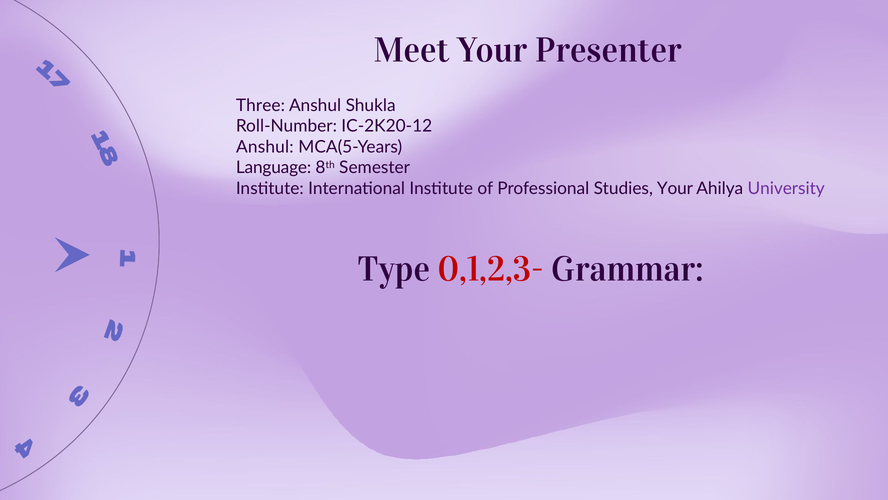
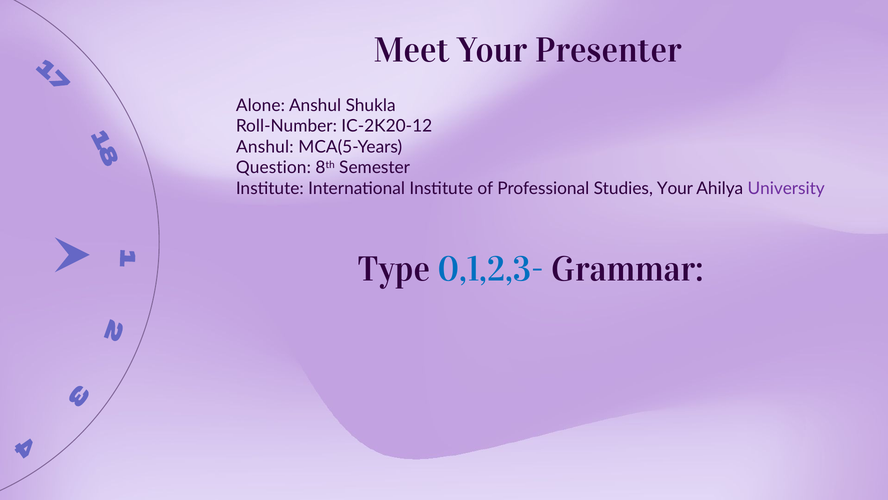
Three: Three -> Alone
Language: Language -> Question
0,1,2,3- colour: red -> blue
